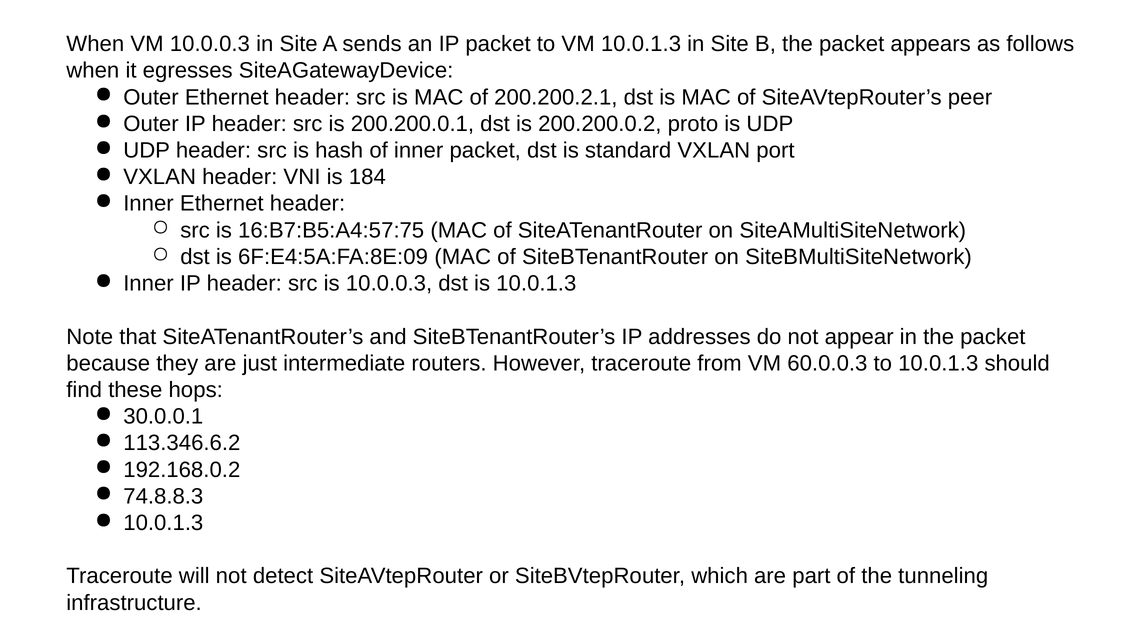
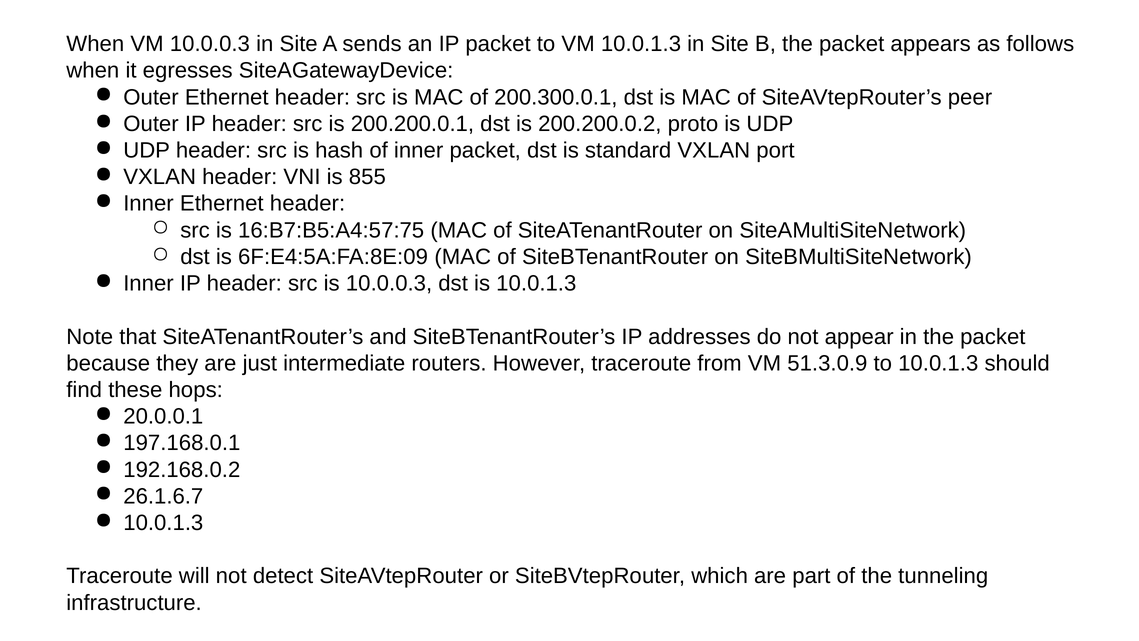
200.200.2.1: 200.200.2.1 -> 200.300.0.1
184: 184 -> 855
60.0.0.3: 60.0.0.3 -> 51.3.0.9
30.0.0.1: 30.0.0.1 -> 20.0.0.1
113.346.6.2: 113.346.6.2 -> 197.168.0.1
74.8.8.3: 74.8.8.3 -> 26.1.6.7
